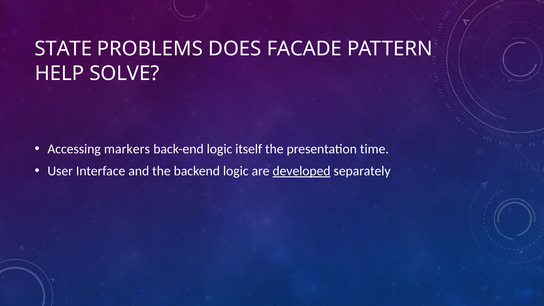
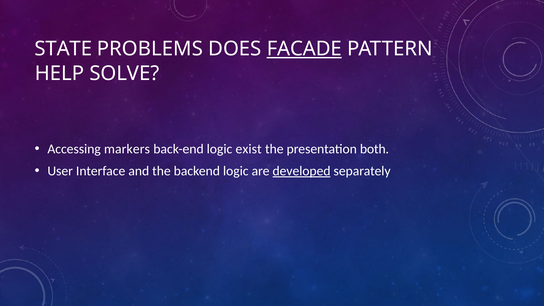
FACADE underline: none -> present
itself: itself -> exist
time: time -> both
